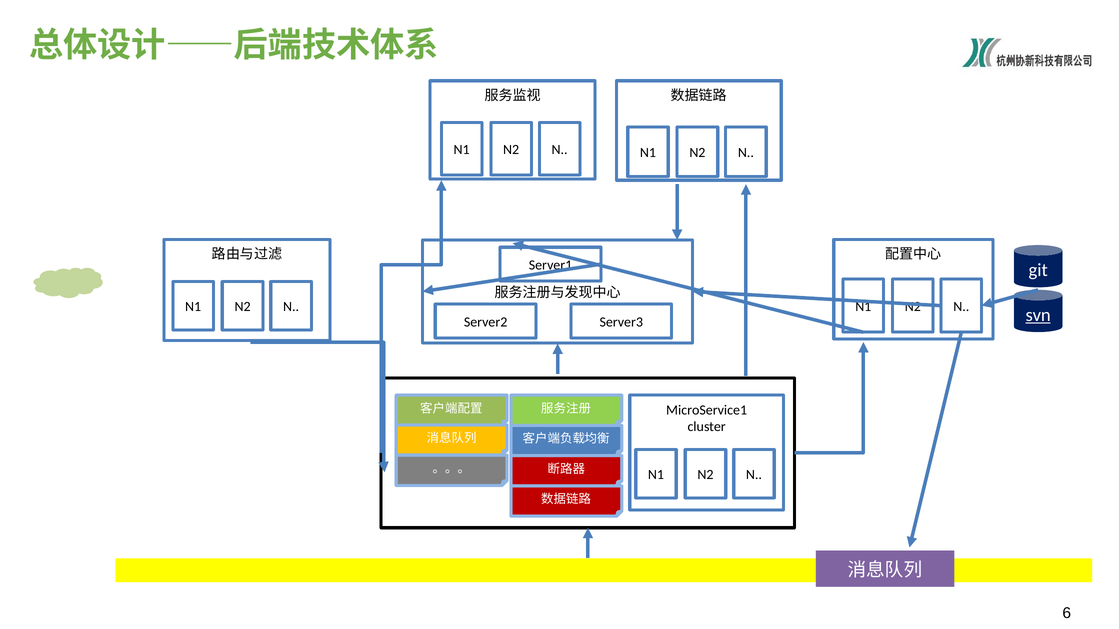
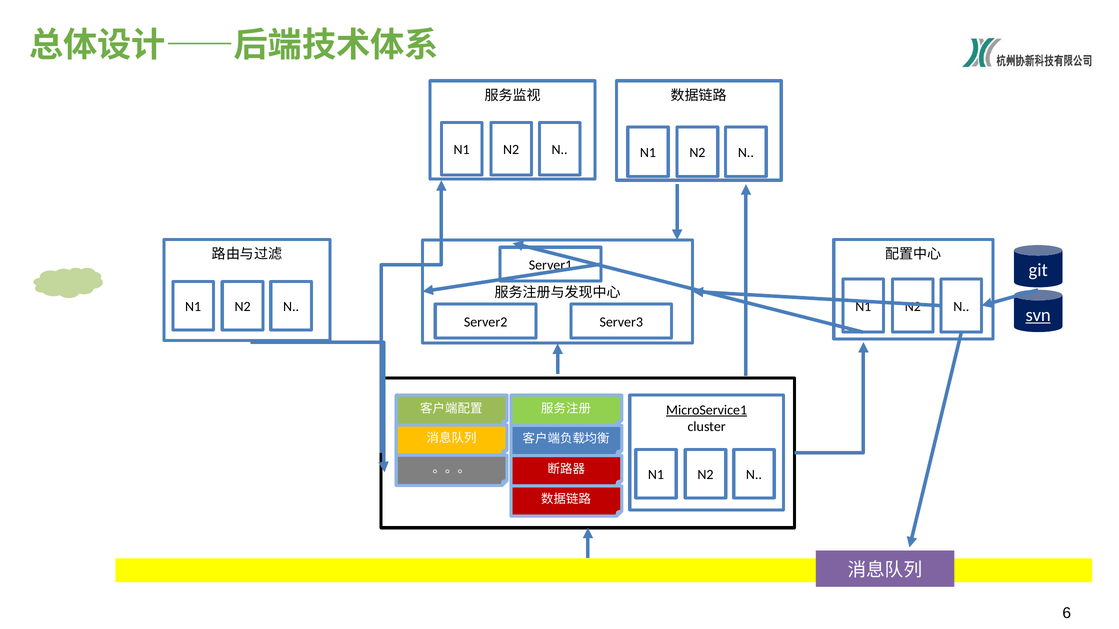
MicroService1 underline: none -> present
